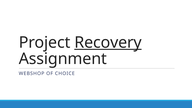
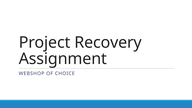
Recovery underline: present -> none
